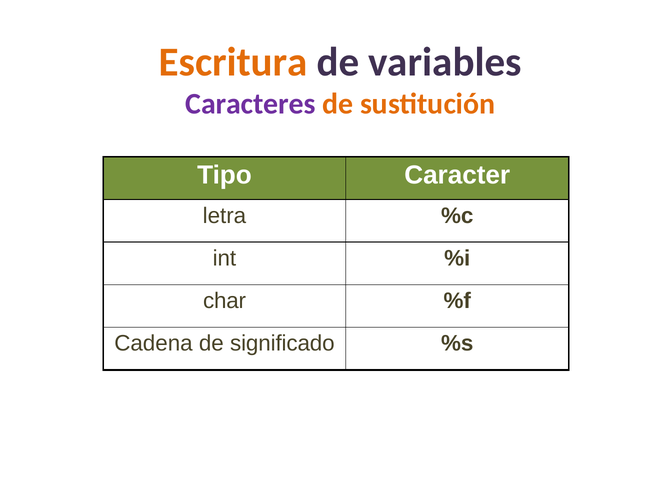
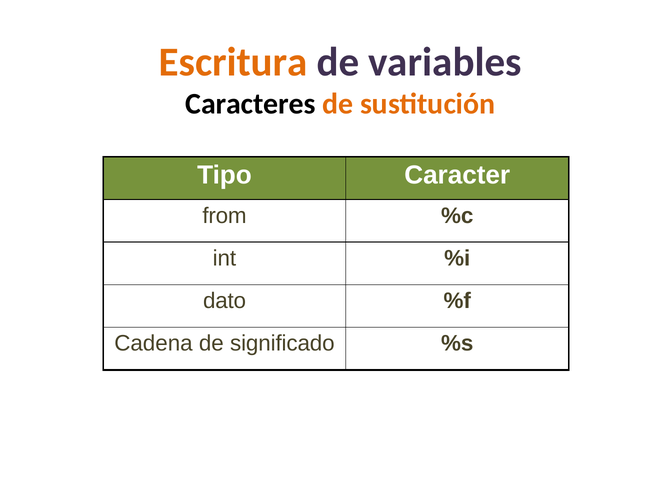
Caracteres colour: purple -> black
letra: letra -> from
char: char -> dato
